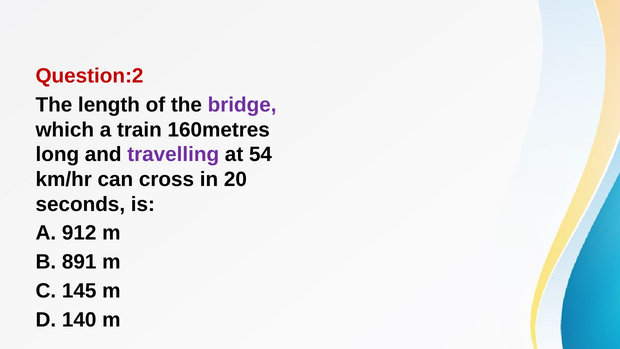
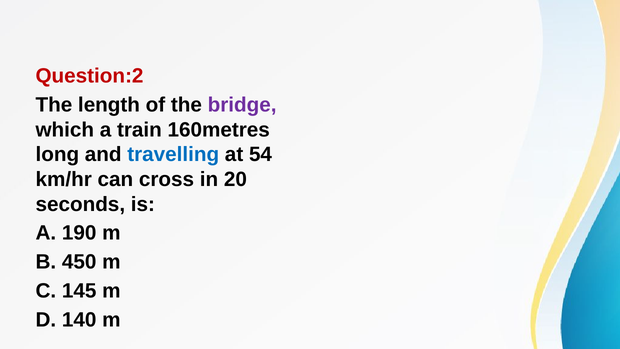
travelling colour: purple -> blue
912: 912 -> 190
891: 891 -> 450
